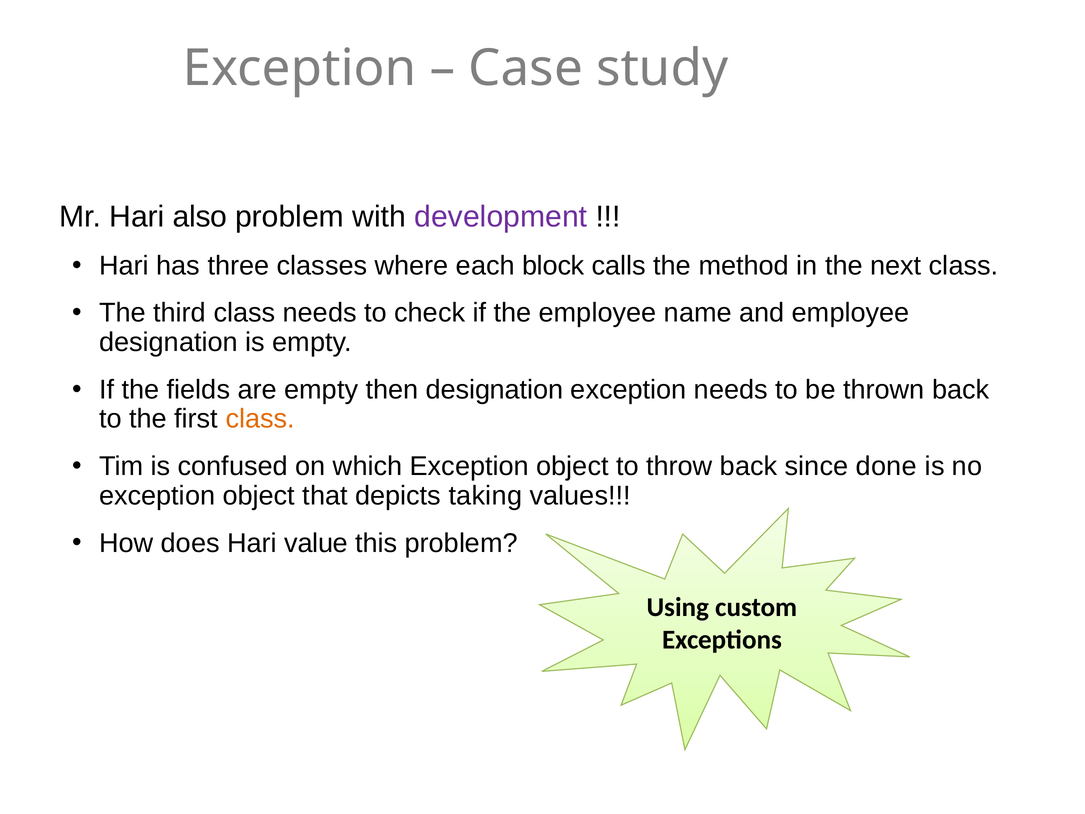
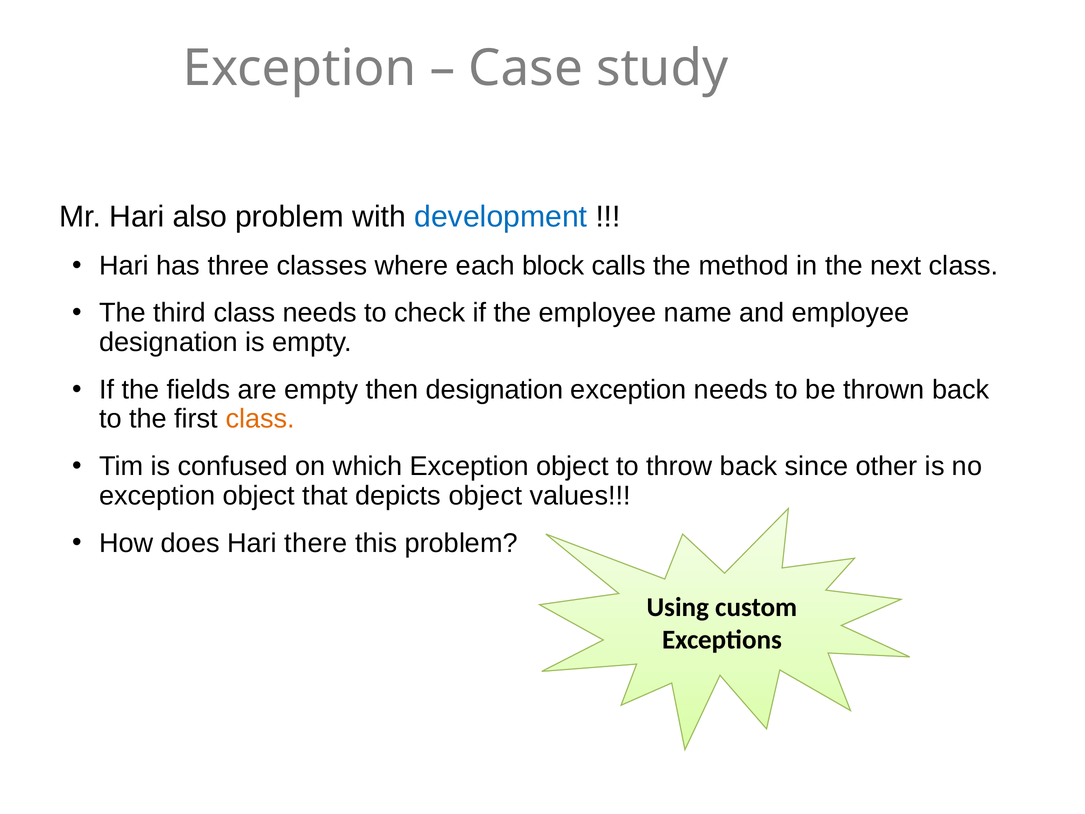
development colour: purple -> blue
done: done -> other
depicts taking: taking -> object
value: value -> there
